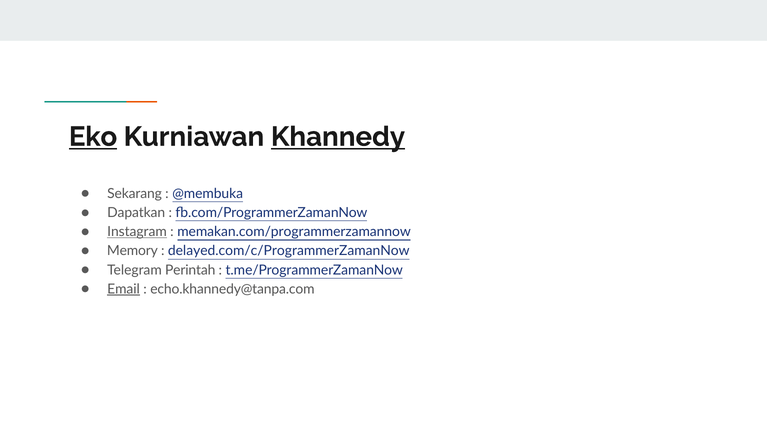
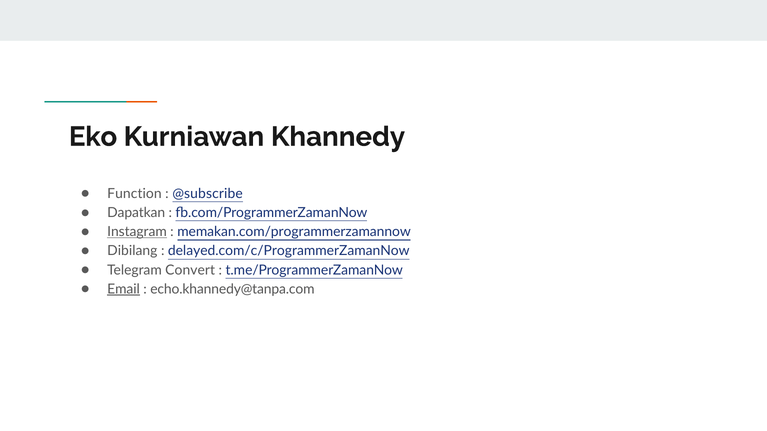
Eko underline: present -> none
Khannedy underline: present -> none
Sekarang: Sekarang -> Function
@membuka: @membuka -> @subscribe
Memory: Memory -> Dibilang
Perintah: Perintah -> Convert
